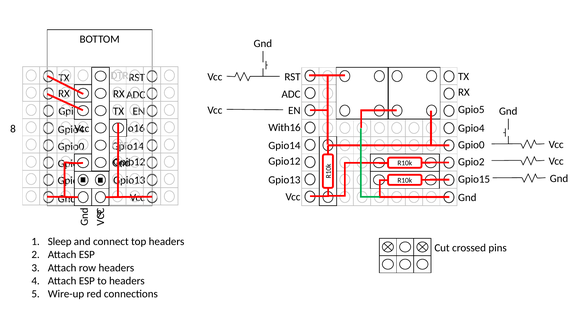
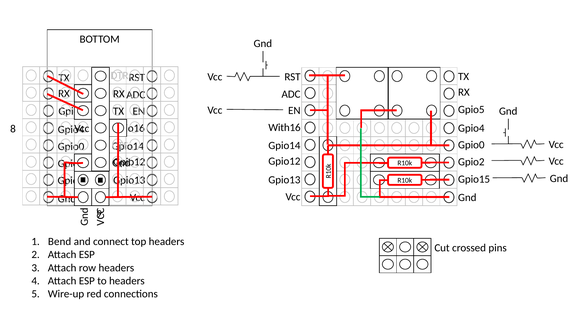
Sleep: Sleep -> Bend
